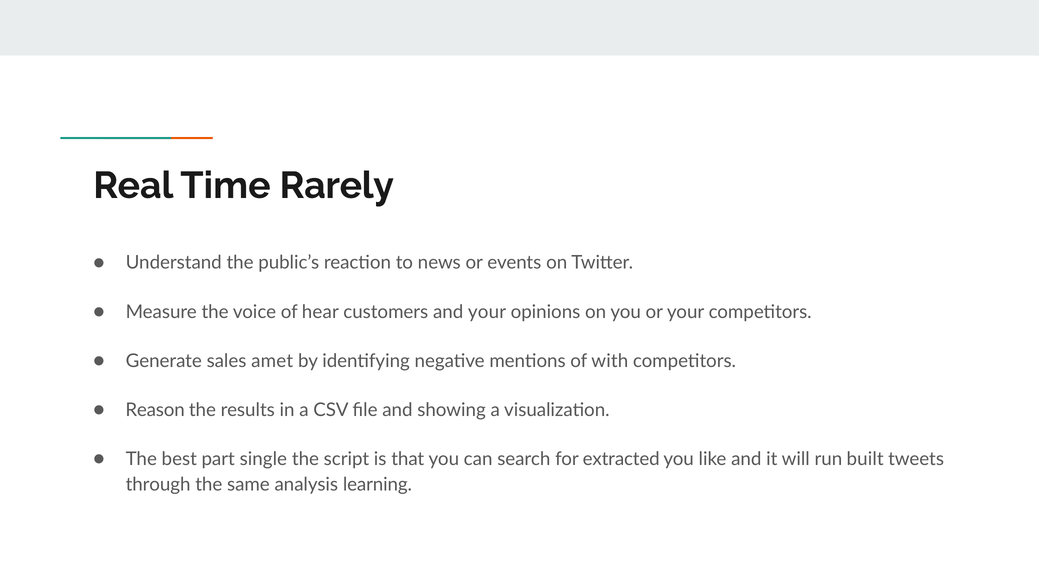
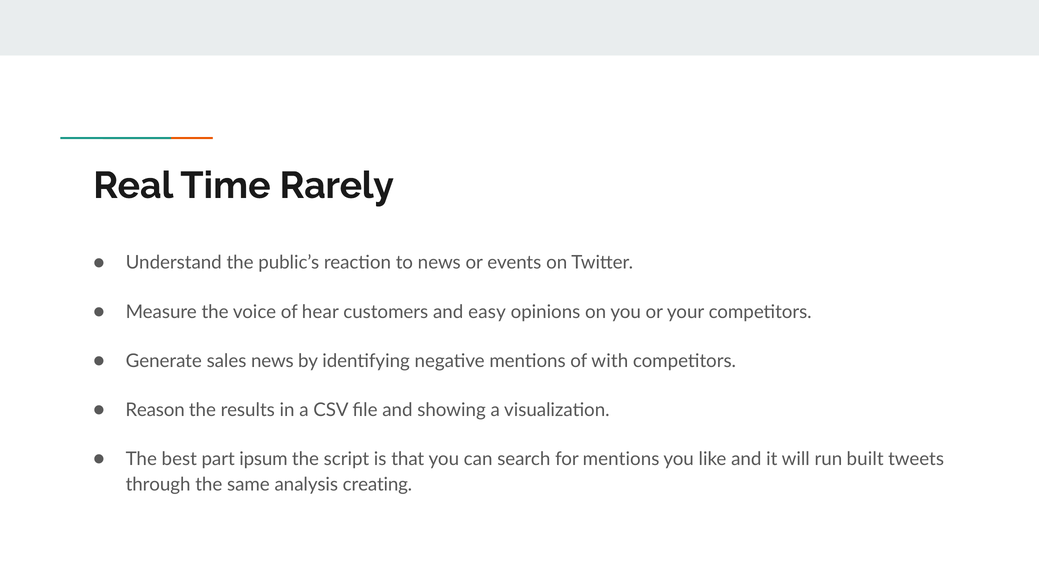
and your: your -> easy
sales amet: amet -> news
single: single -> ipsum
for extracted: extracted -> mentions
learning: learning -> creating
